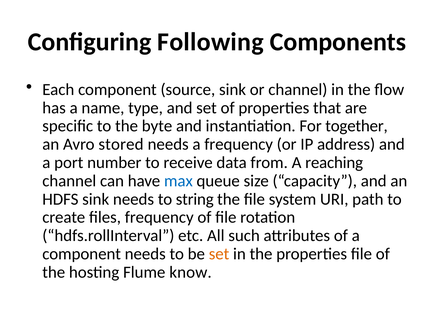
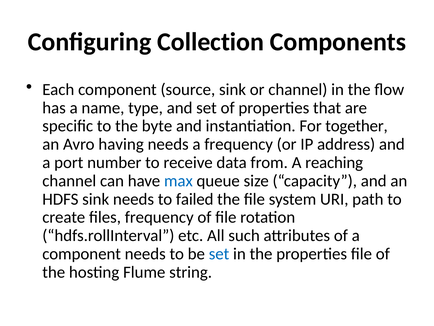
Following: Following -> Collection
stored: stored -> having
string: string -> failed
set at (219, 254) colour: orange -> blue
know: know -> string
